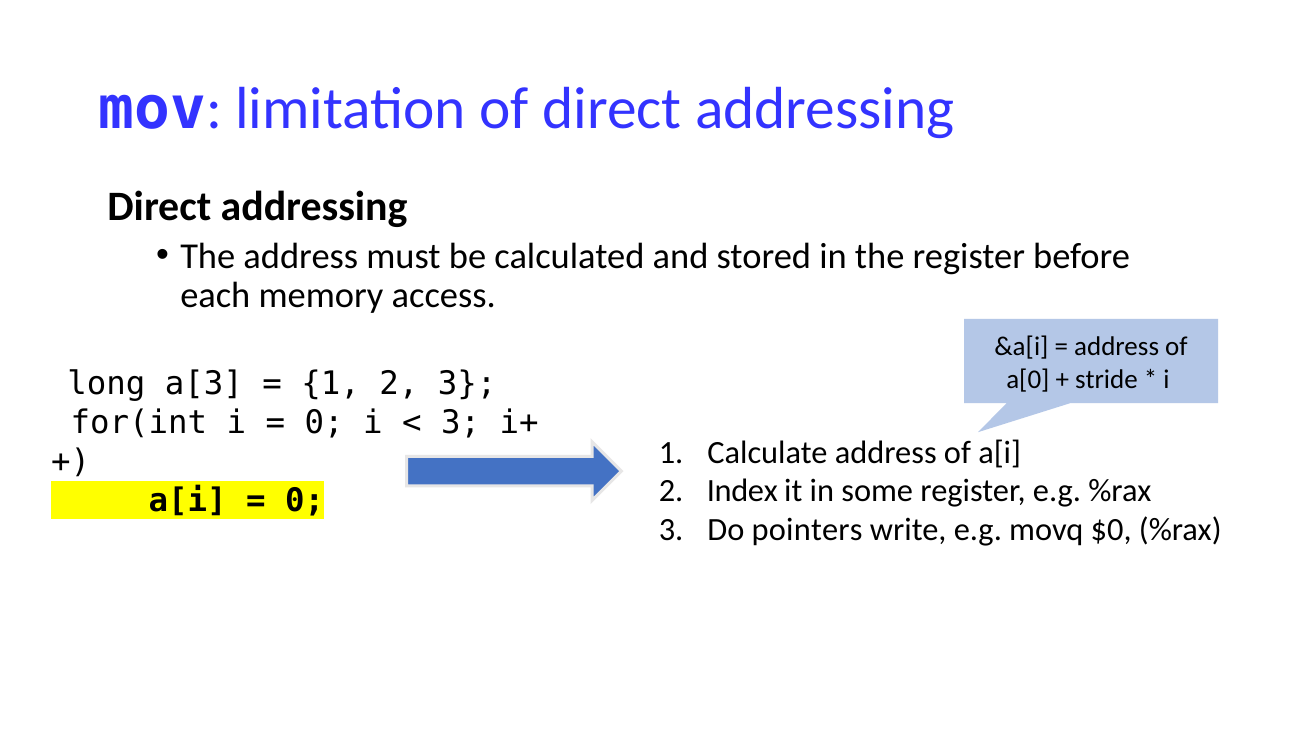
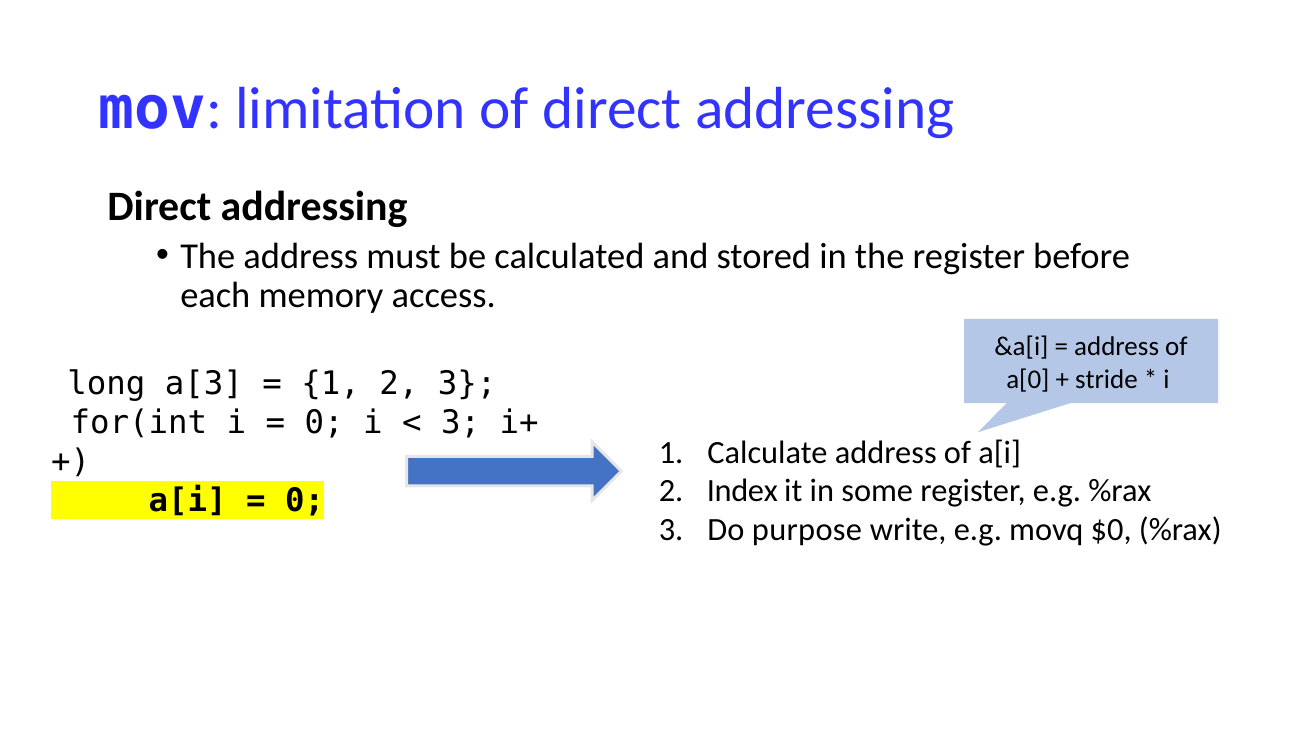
pointers: pointers -> purpose
